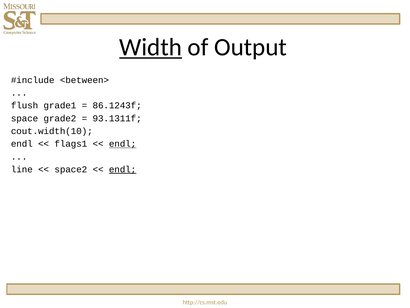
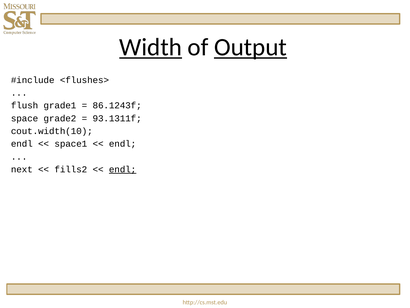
Output underline: none -> present
<between>: <between> -> <flushes>
flags1: flags1 -> space1
endl at (123, 144) underline: present -> none
line: line -> next
space2: space2 -> fills2
